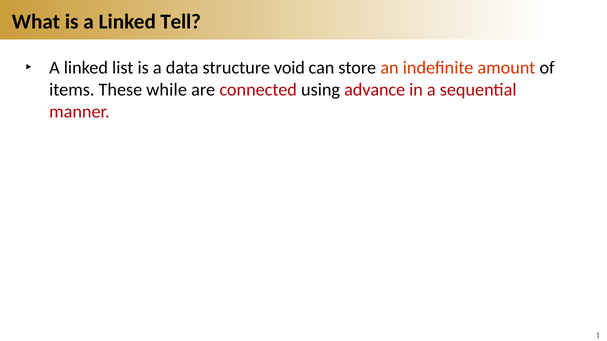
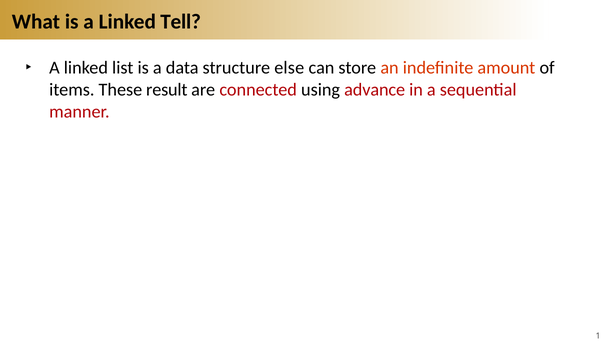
void: void -> else
while: while -> result
